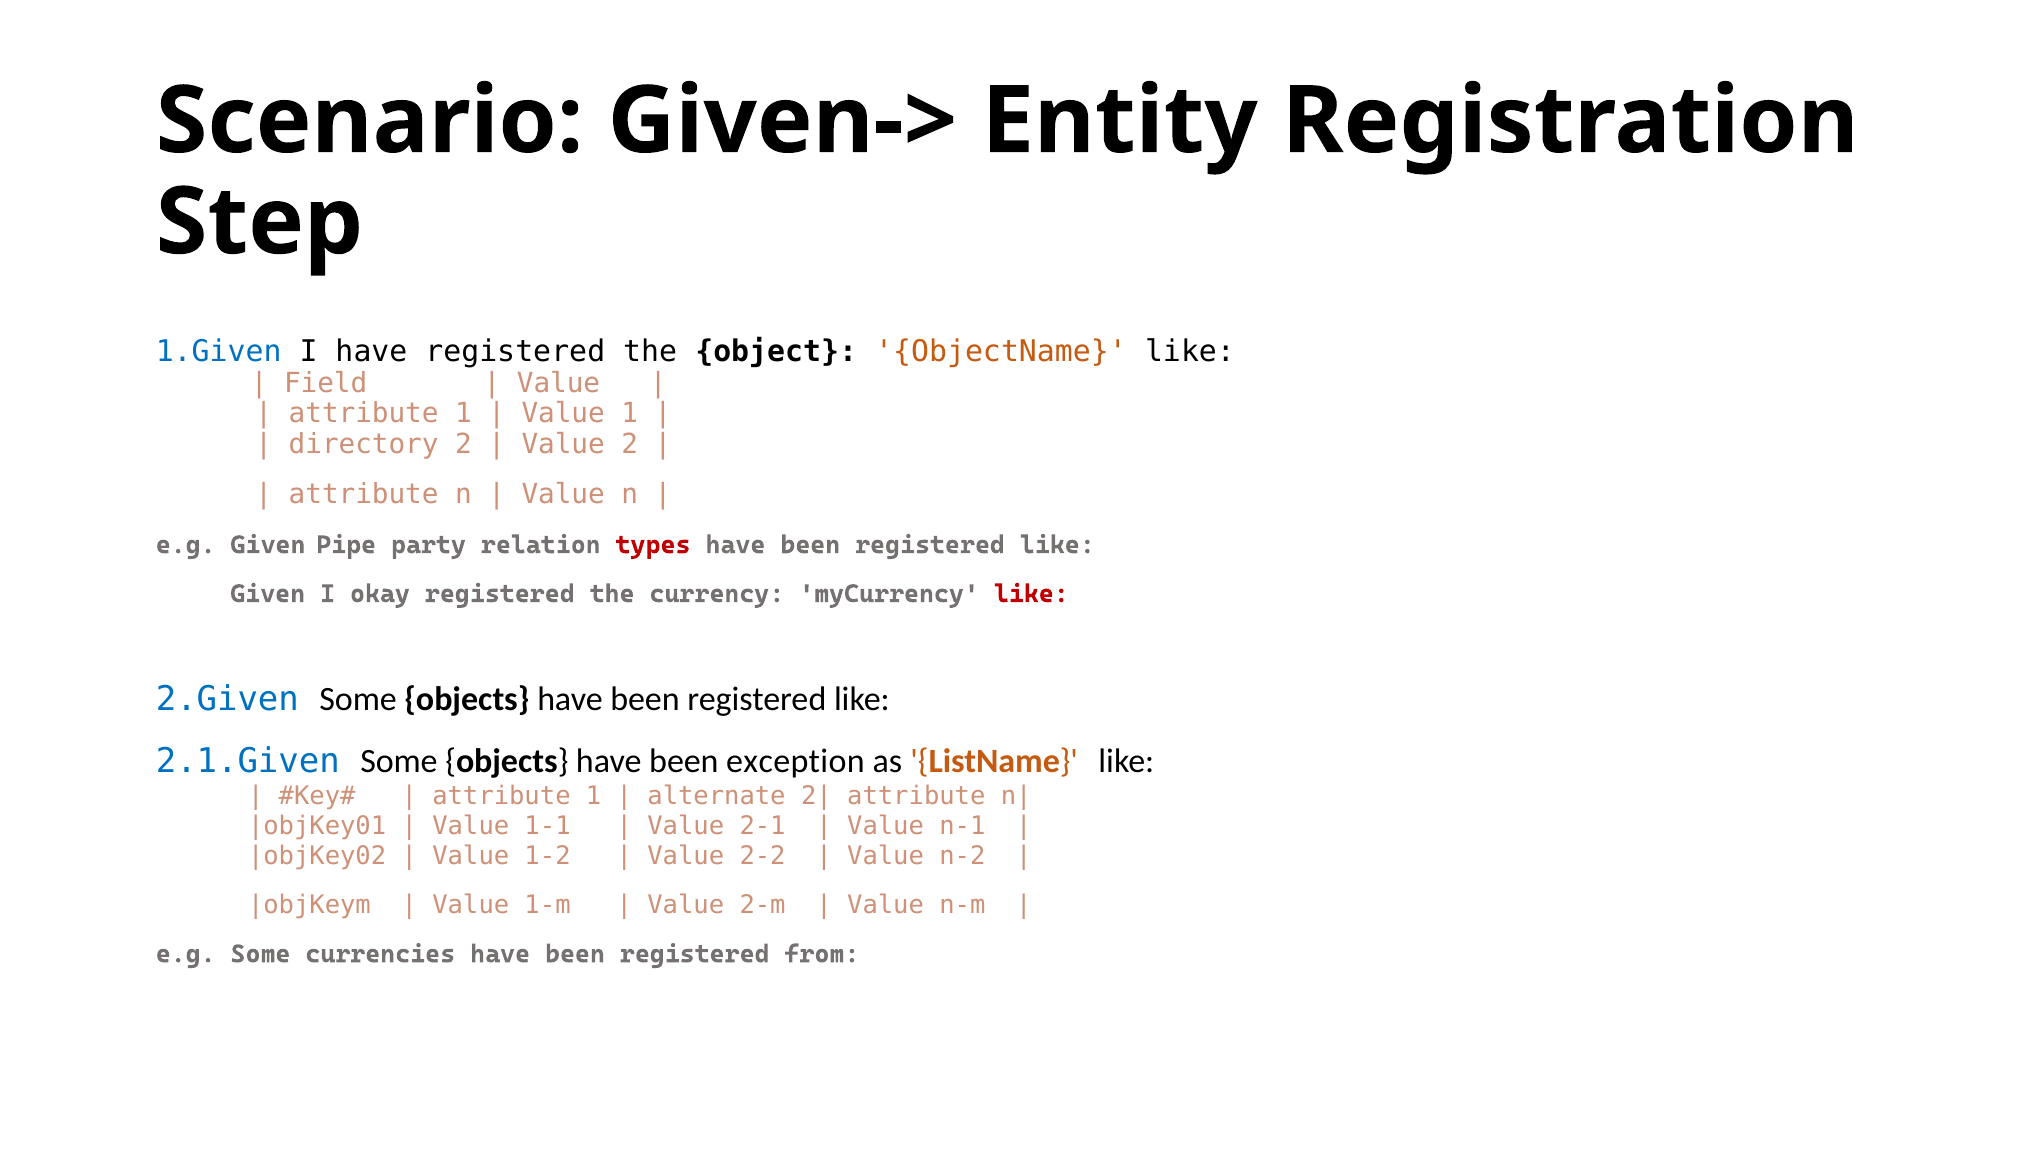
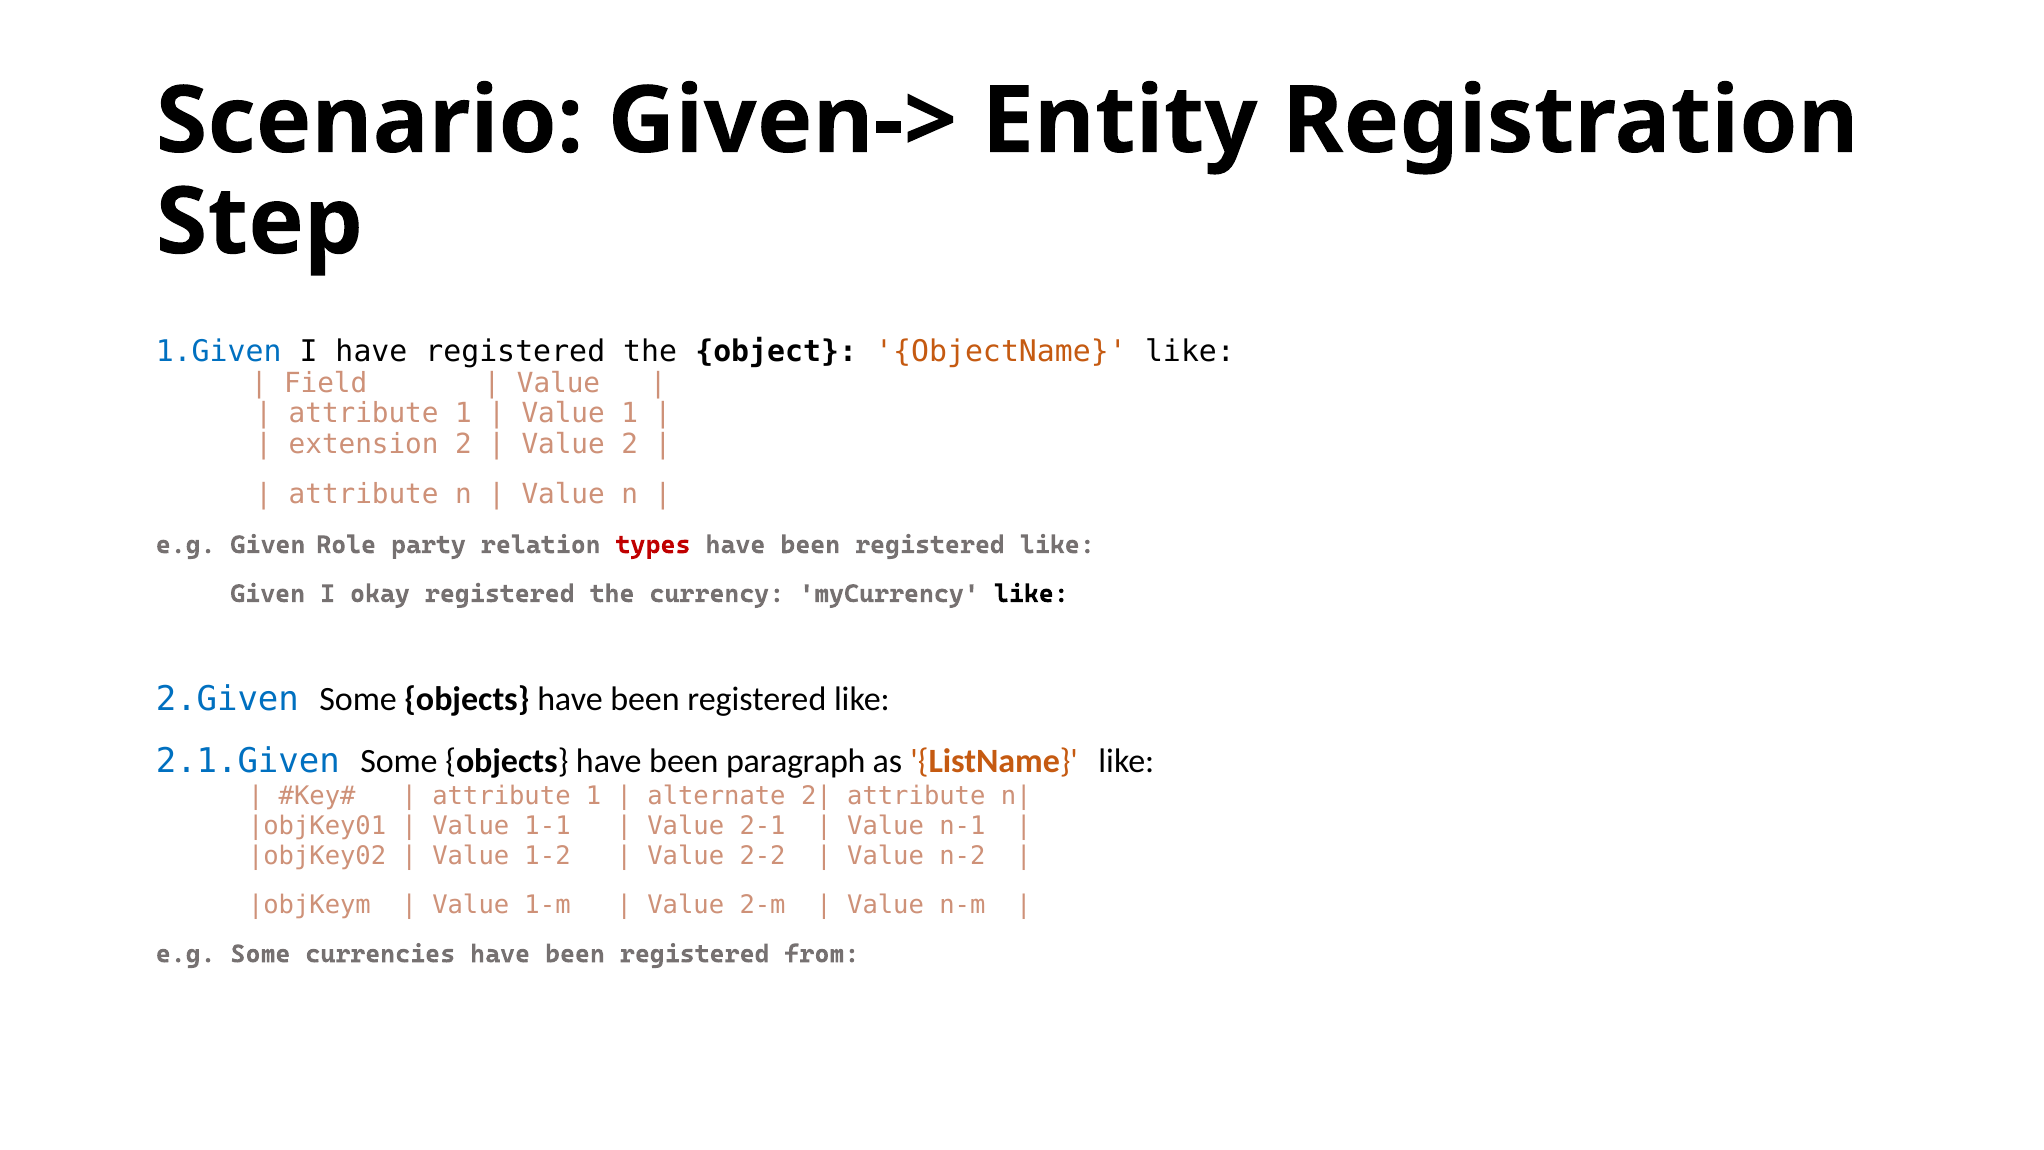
directory: directory -> extension
Pipe: Pipe -> Role
like at (1031, 593) colour: red -> black
exception: exception -> paragraph
